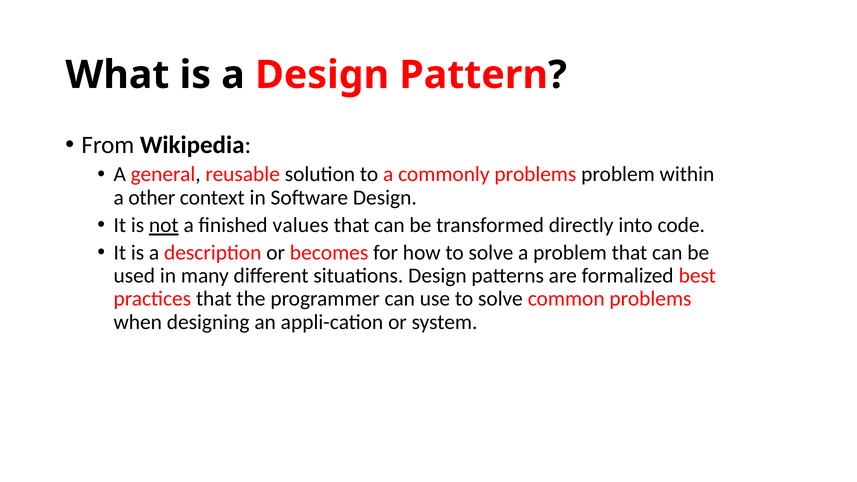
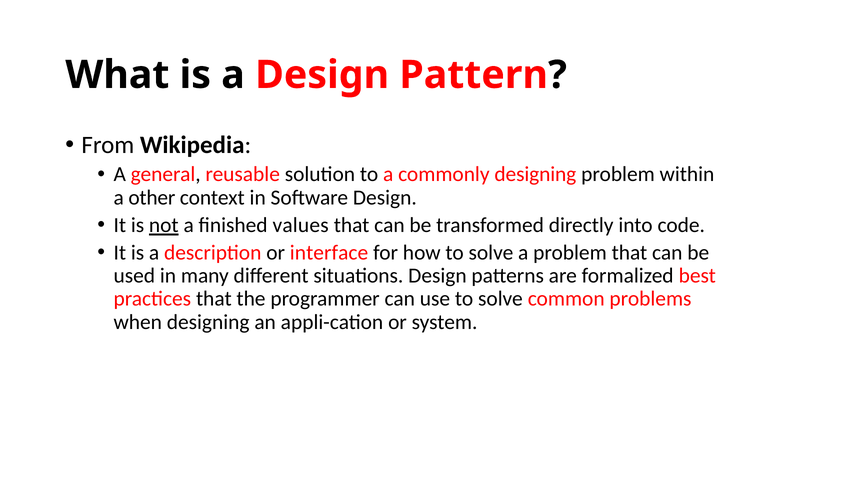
commonly problems: problems -> designing
becomes: becomes -> interface
